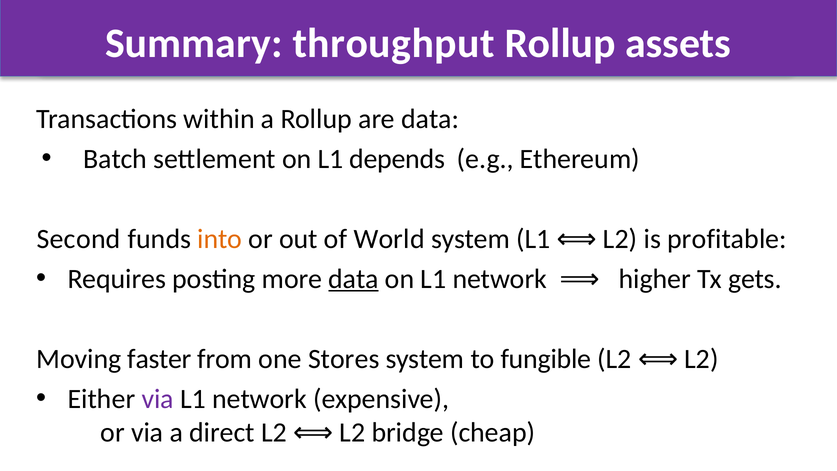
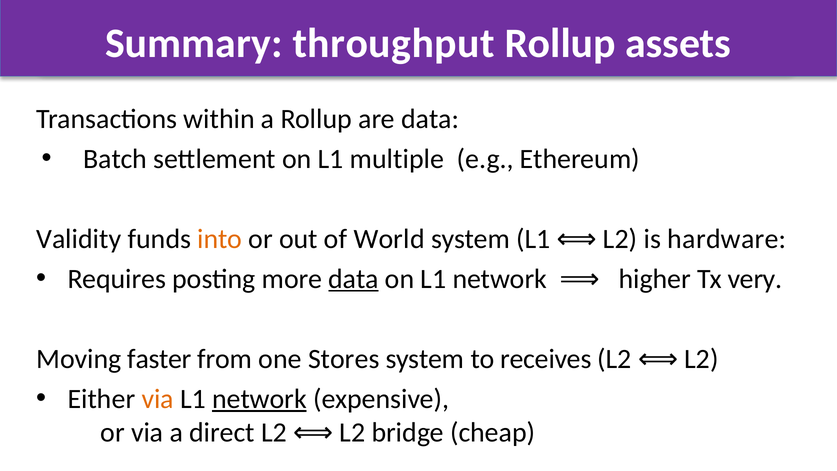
depends: depends -> multiple
Second: Second -> Validity
profitable: profitable -> hardware
gets: gets -> very
fungible: fungible -> receives
via at (158, 399) colour: purple -> orange
network at (260, 399) underline: none -> present
